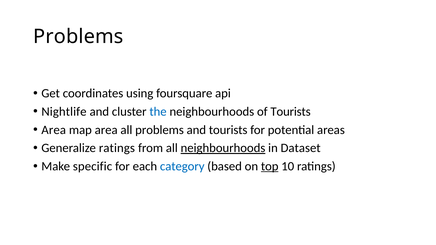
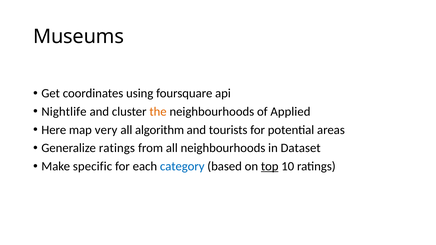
Problems at (78, 37): Problems -> Museums
the colour: blue -> orange
of Tourists: Tourists -> Applied
Area at (54, 130): Area -> Here
map area: area -> very
all problems: problems -> algorithm
neighbourhoods at (223, 148) underline: present -> none
